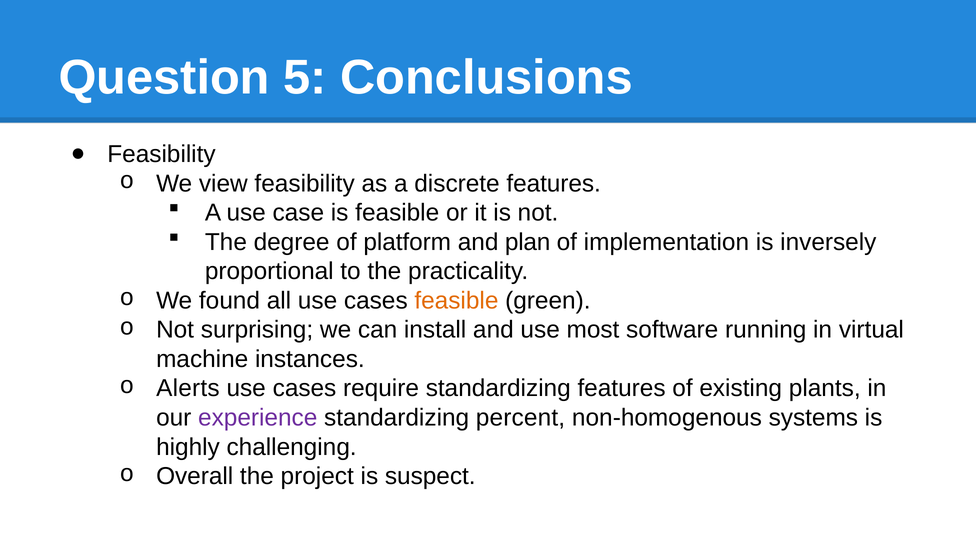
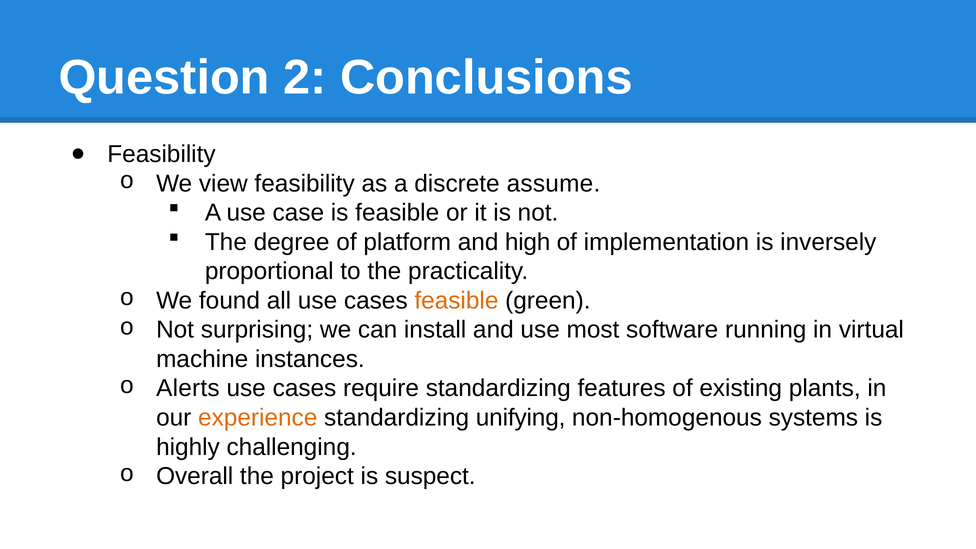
5: 5 -> 2
discrete features: features -> assume
plan: plan -> high
experience colour: purple -> orange
percent: percent -> unifying
